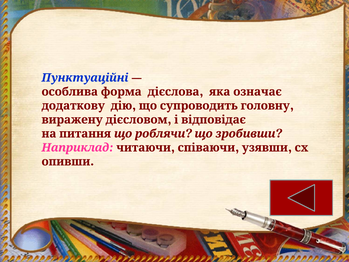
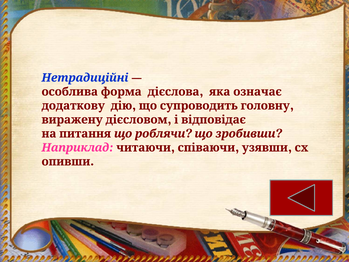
Пунктуаційні: Пунктуаційні -> Нетрадиційні
